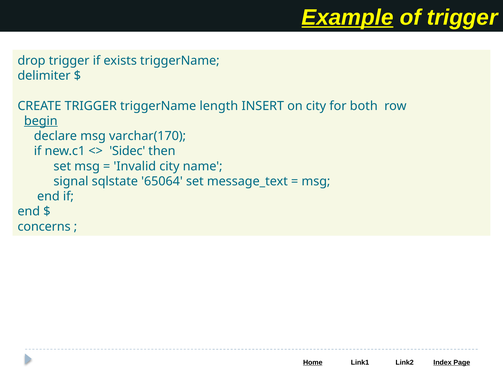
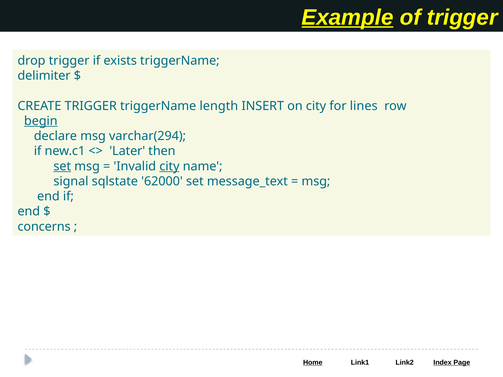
both: both -> lines
varchar(170: varchar(170 -> varchar(294
Sidec: Sidec -> Later
set at (62, 166) underline: none -> present
city at (169, 166) underline: none -> present
65064: 65064 -> 62000
